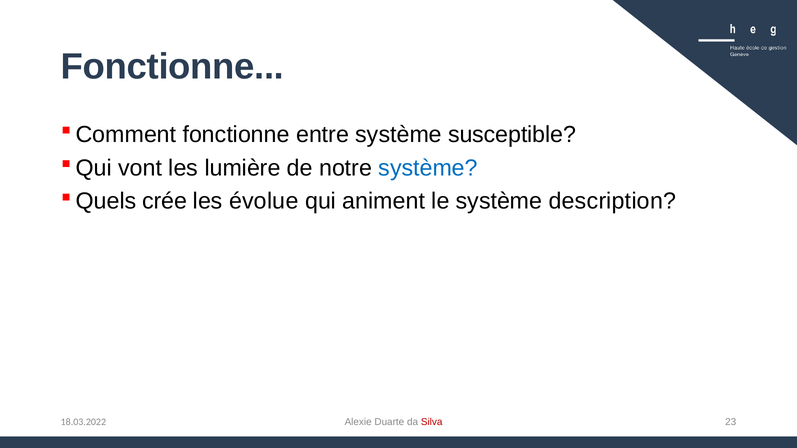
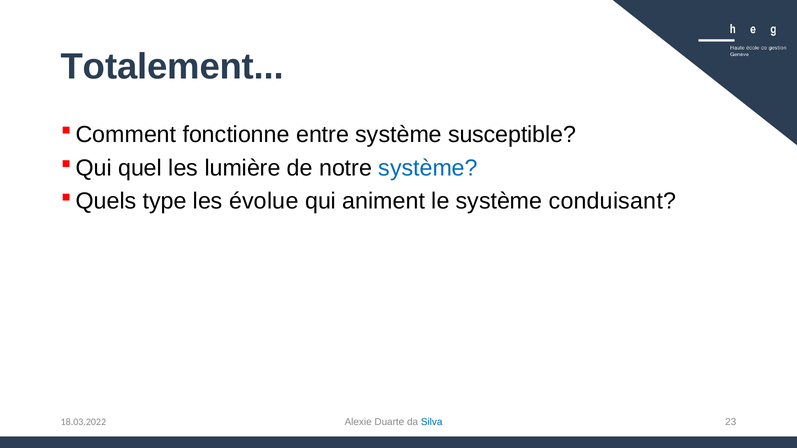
Fonctionne at (172, 67): Fonctionne -> Totalement
vont: vont -> quel
crée: crée -> type
description: description -> conduisant
Silva colour: red -> blue
